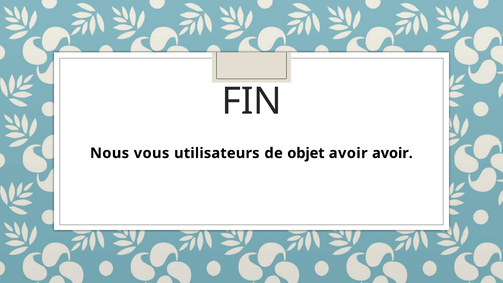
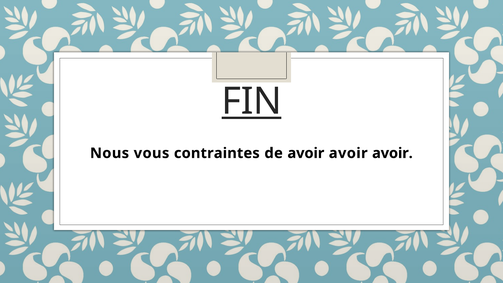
FIN underline: none -> present
utilisateurs: utilisateurs -> contraintes
de objet: objet -> avoir
